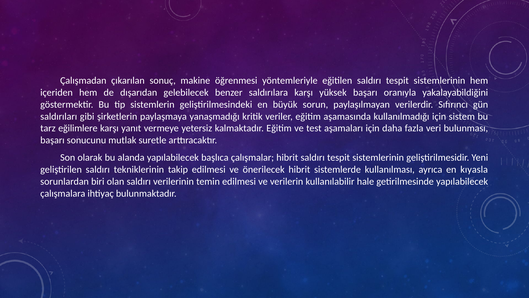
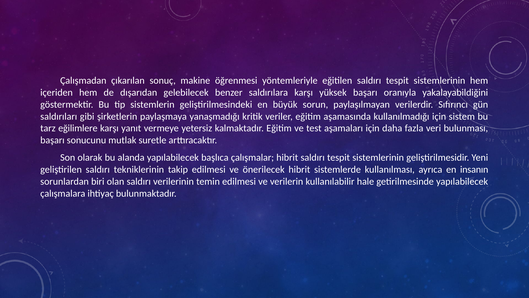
kıyasla: kıyasla -> insanın
